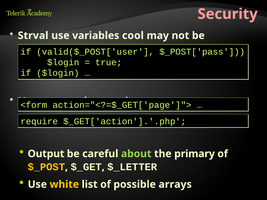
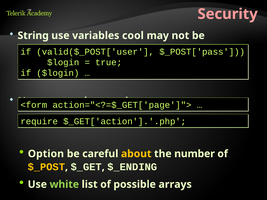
Strval: Strval -> String
Output: Output -> Option
about colour: light green -> yellow
primary: primary -> number
$_LETTER: $_LETTER -> $_ENDING
white colour: yellow -> light green
